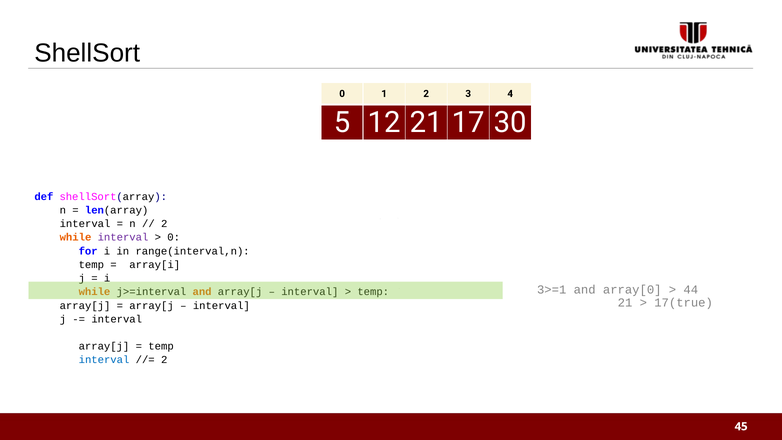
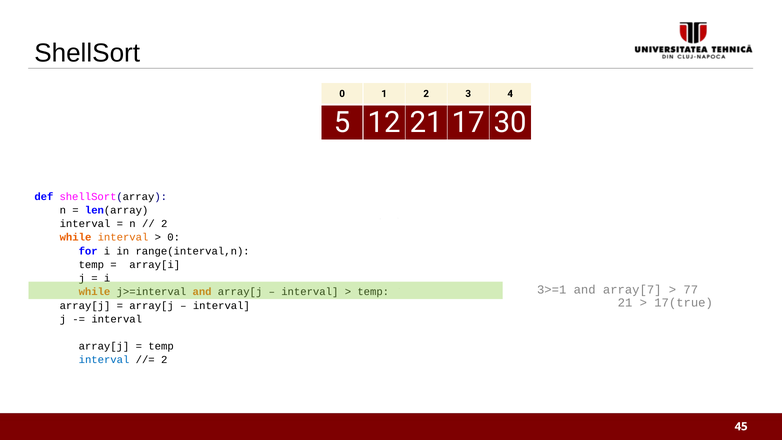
interval at (123, 237) colour: purple -> orange
array[0: array[0 -> array[7
44: 44 -> 77
